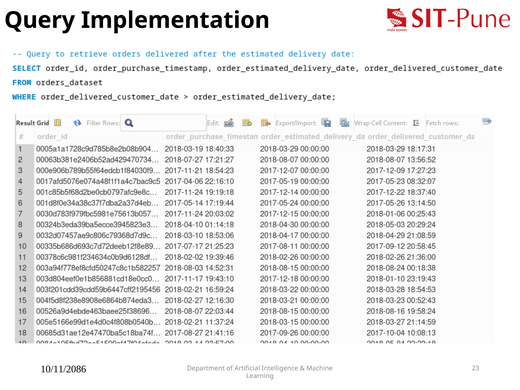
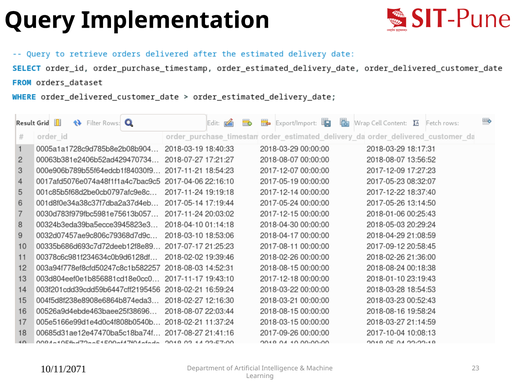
10/11/2086: 10/11/2086 -> 10/11/2071
